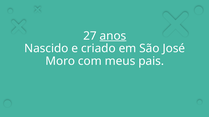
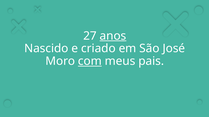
com underline: none -> present
